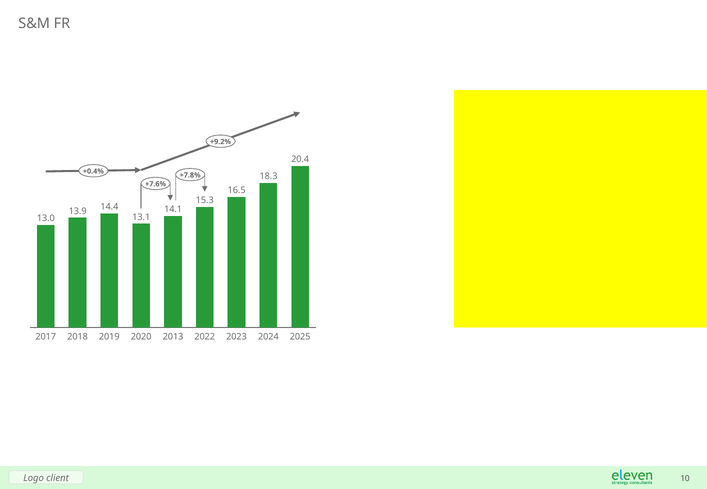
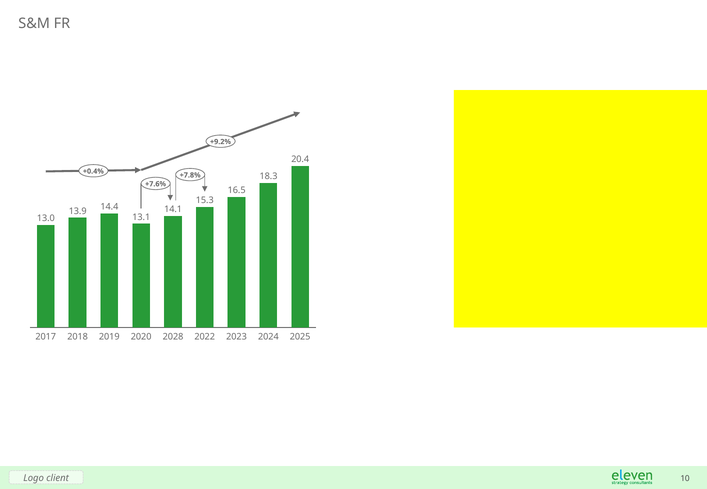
2013: 2013 -> 2028
